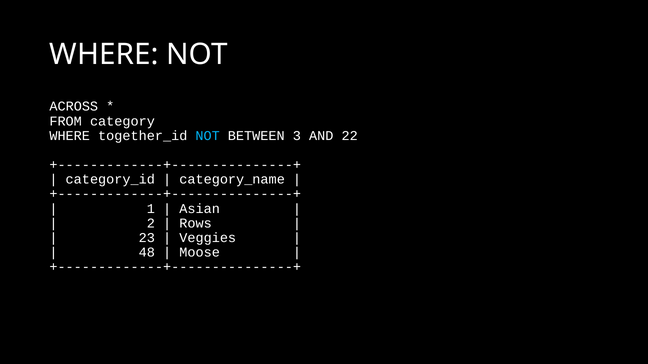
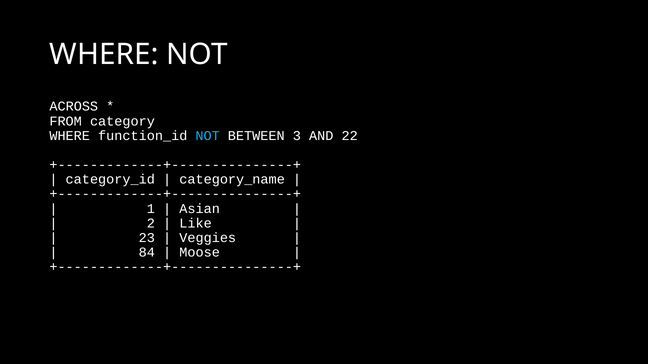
together_id: together_id -> function_id
Rows: Rows -> Like
48: 48 -> 84
